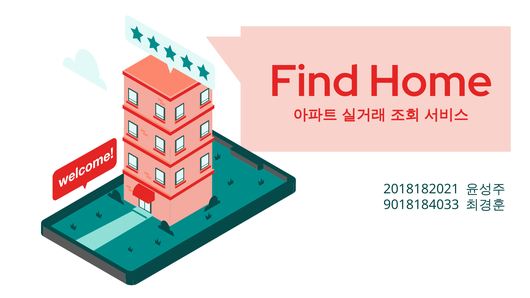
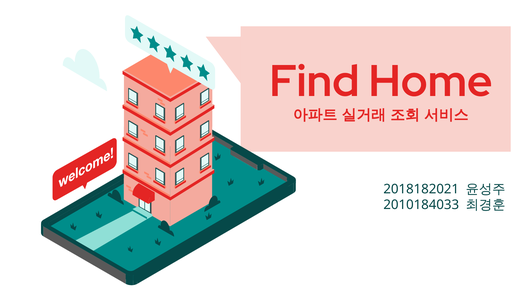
9018184033: 9018184033 -> 2010184033
